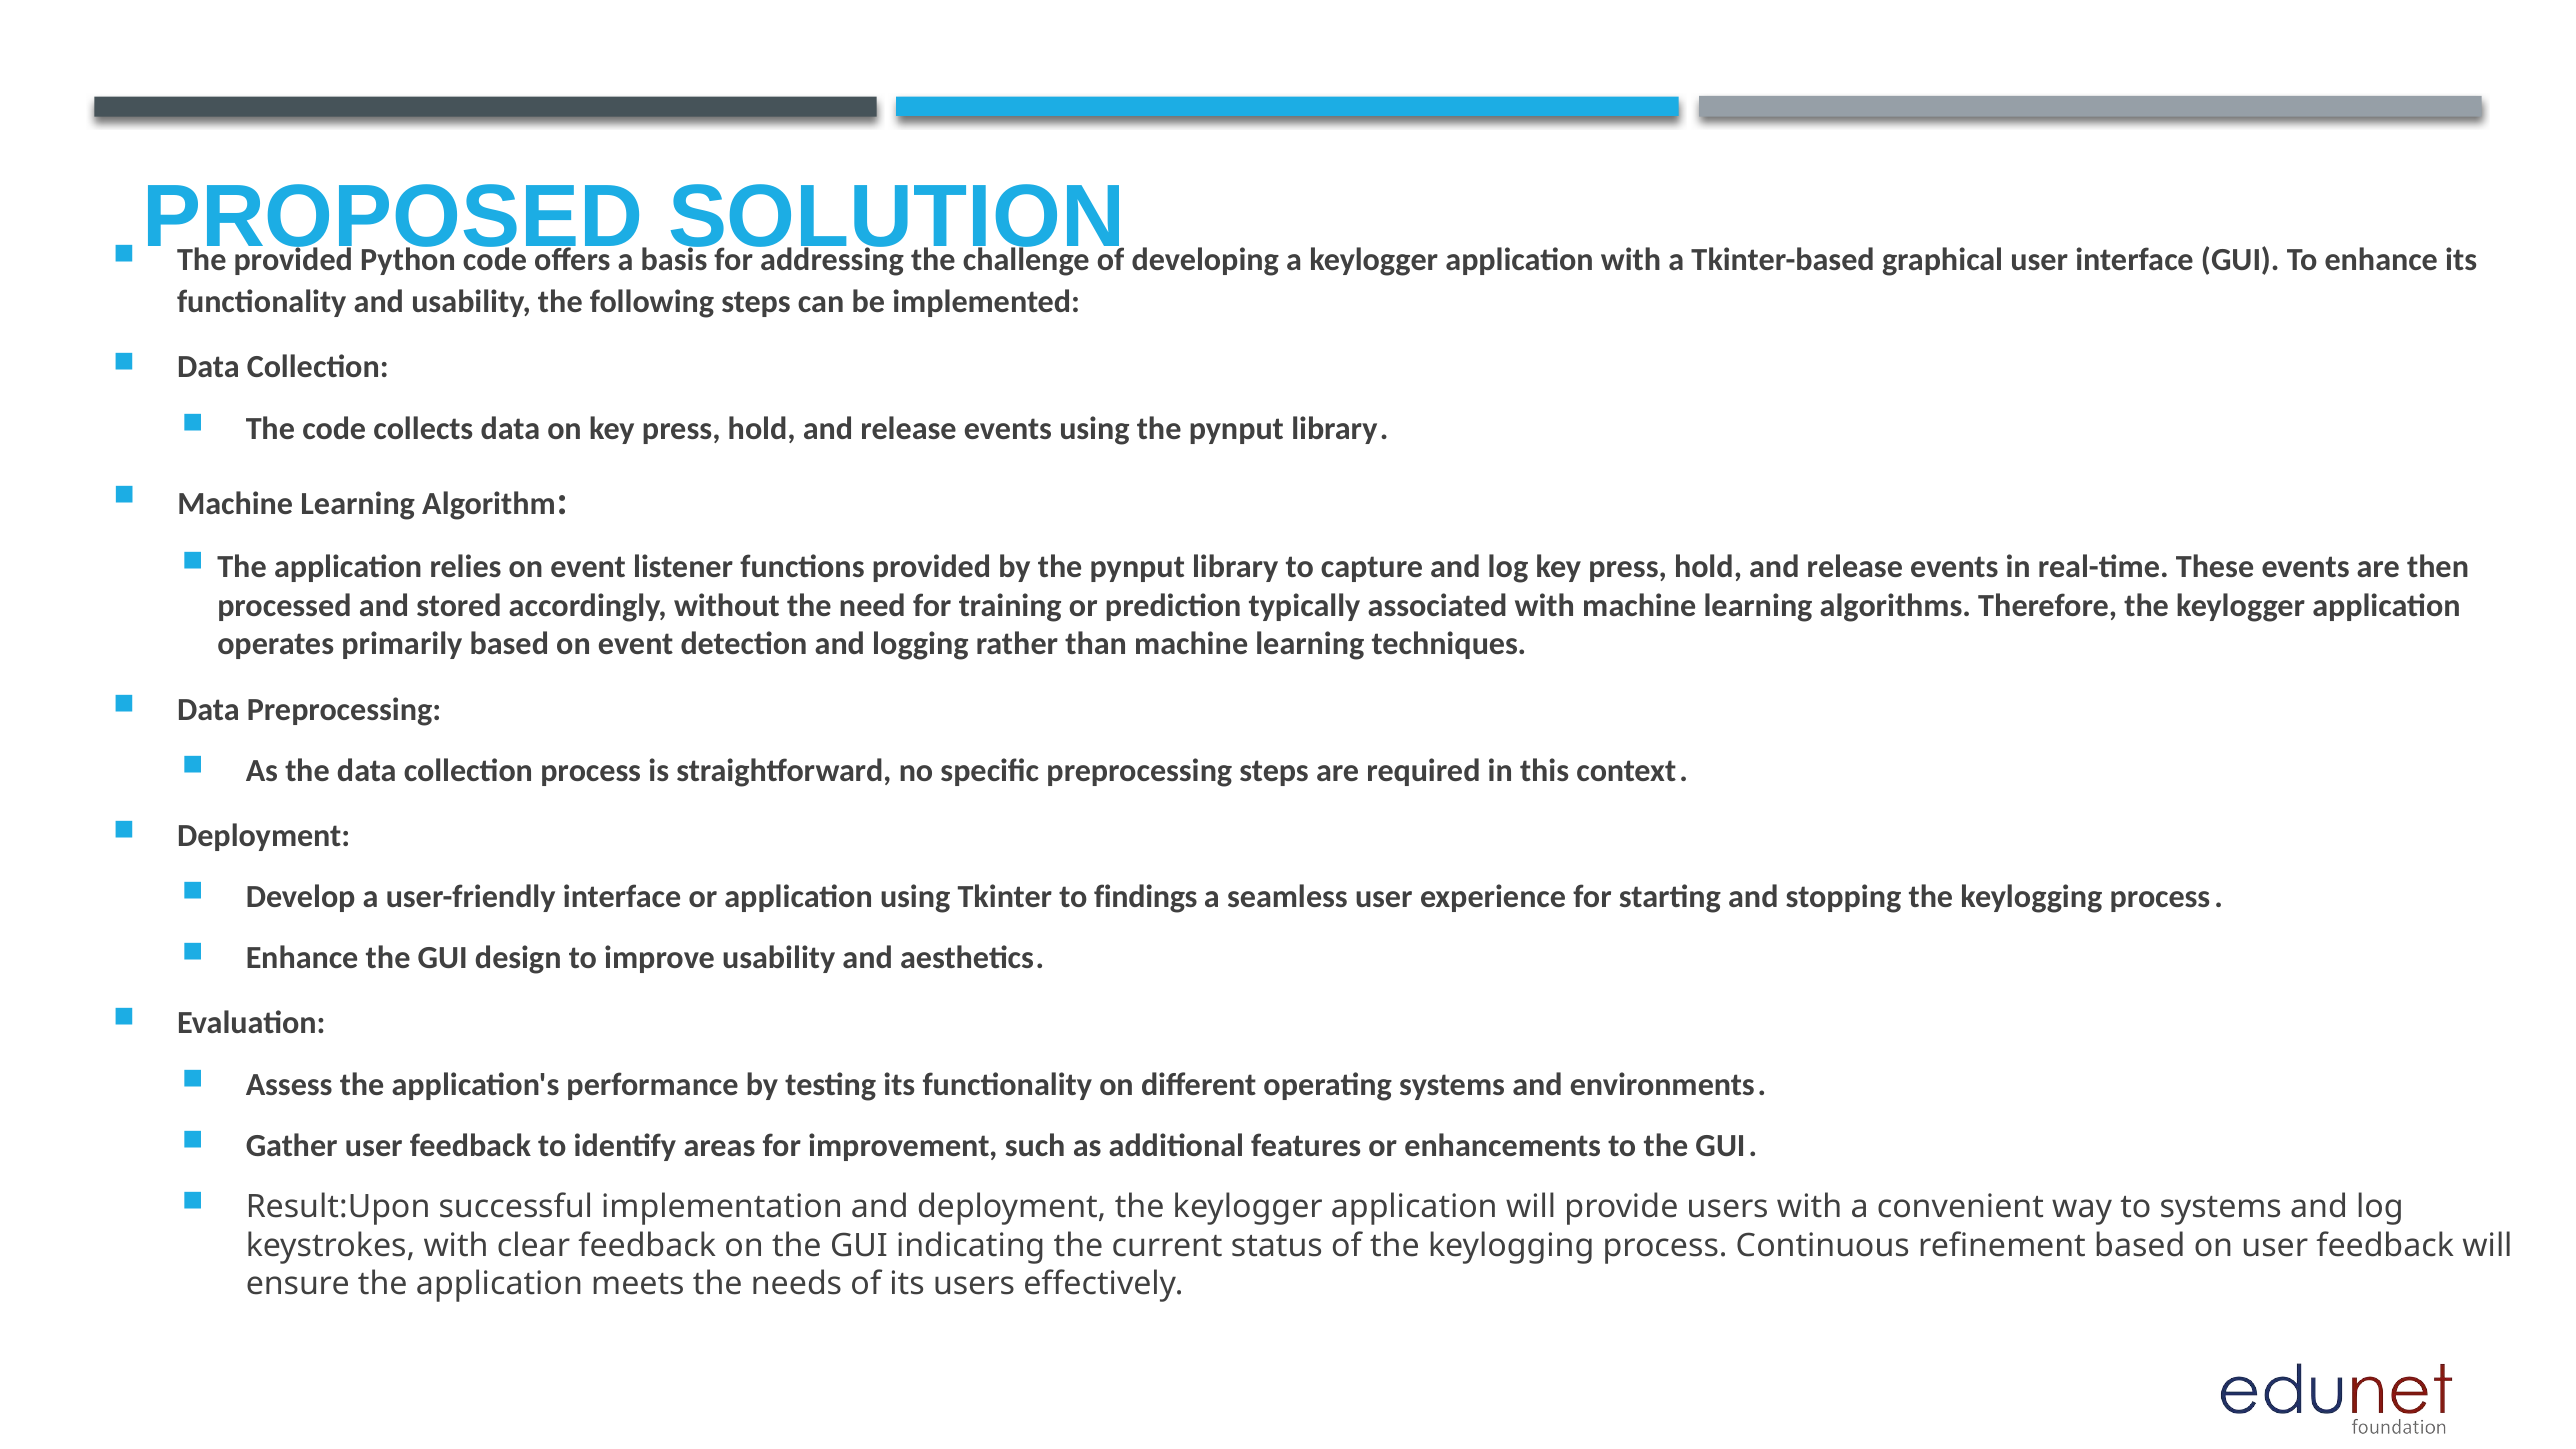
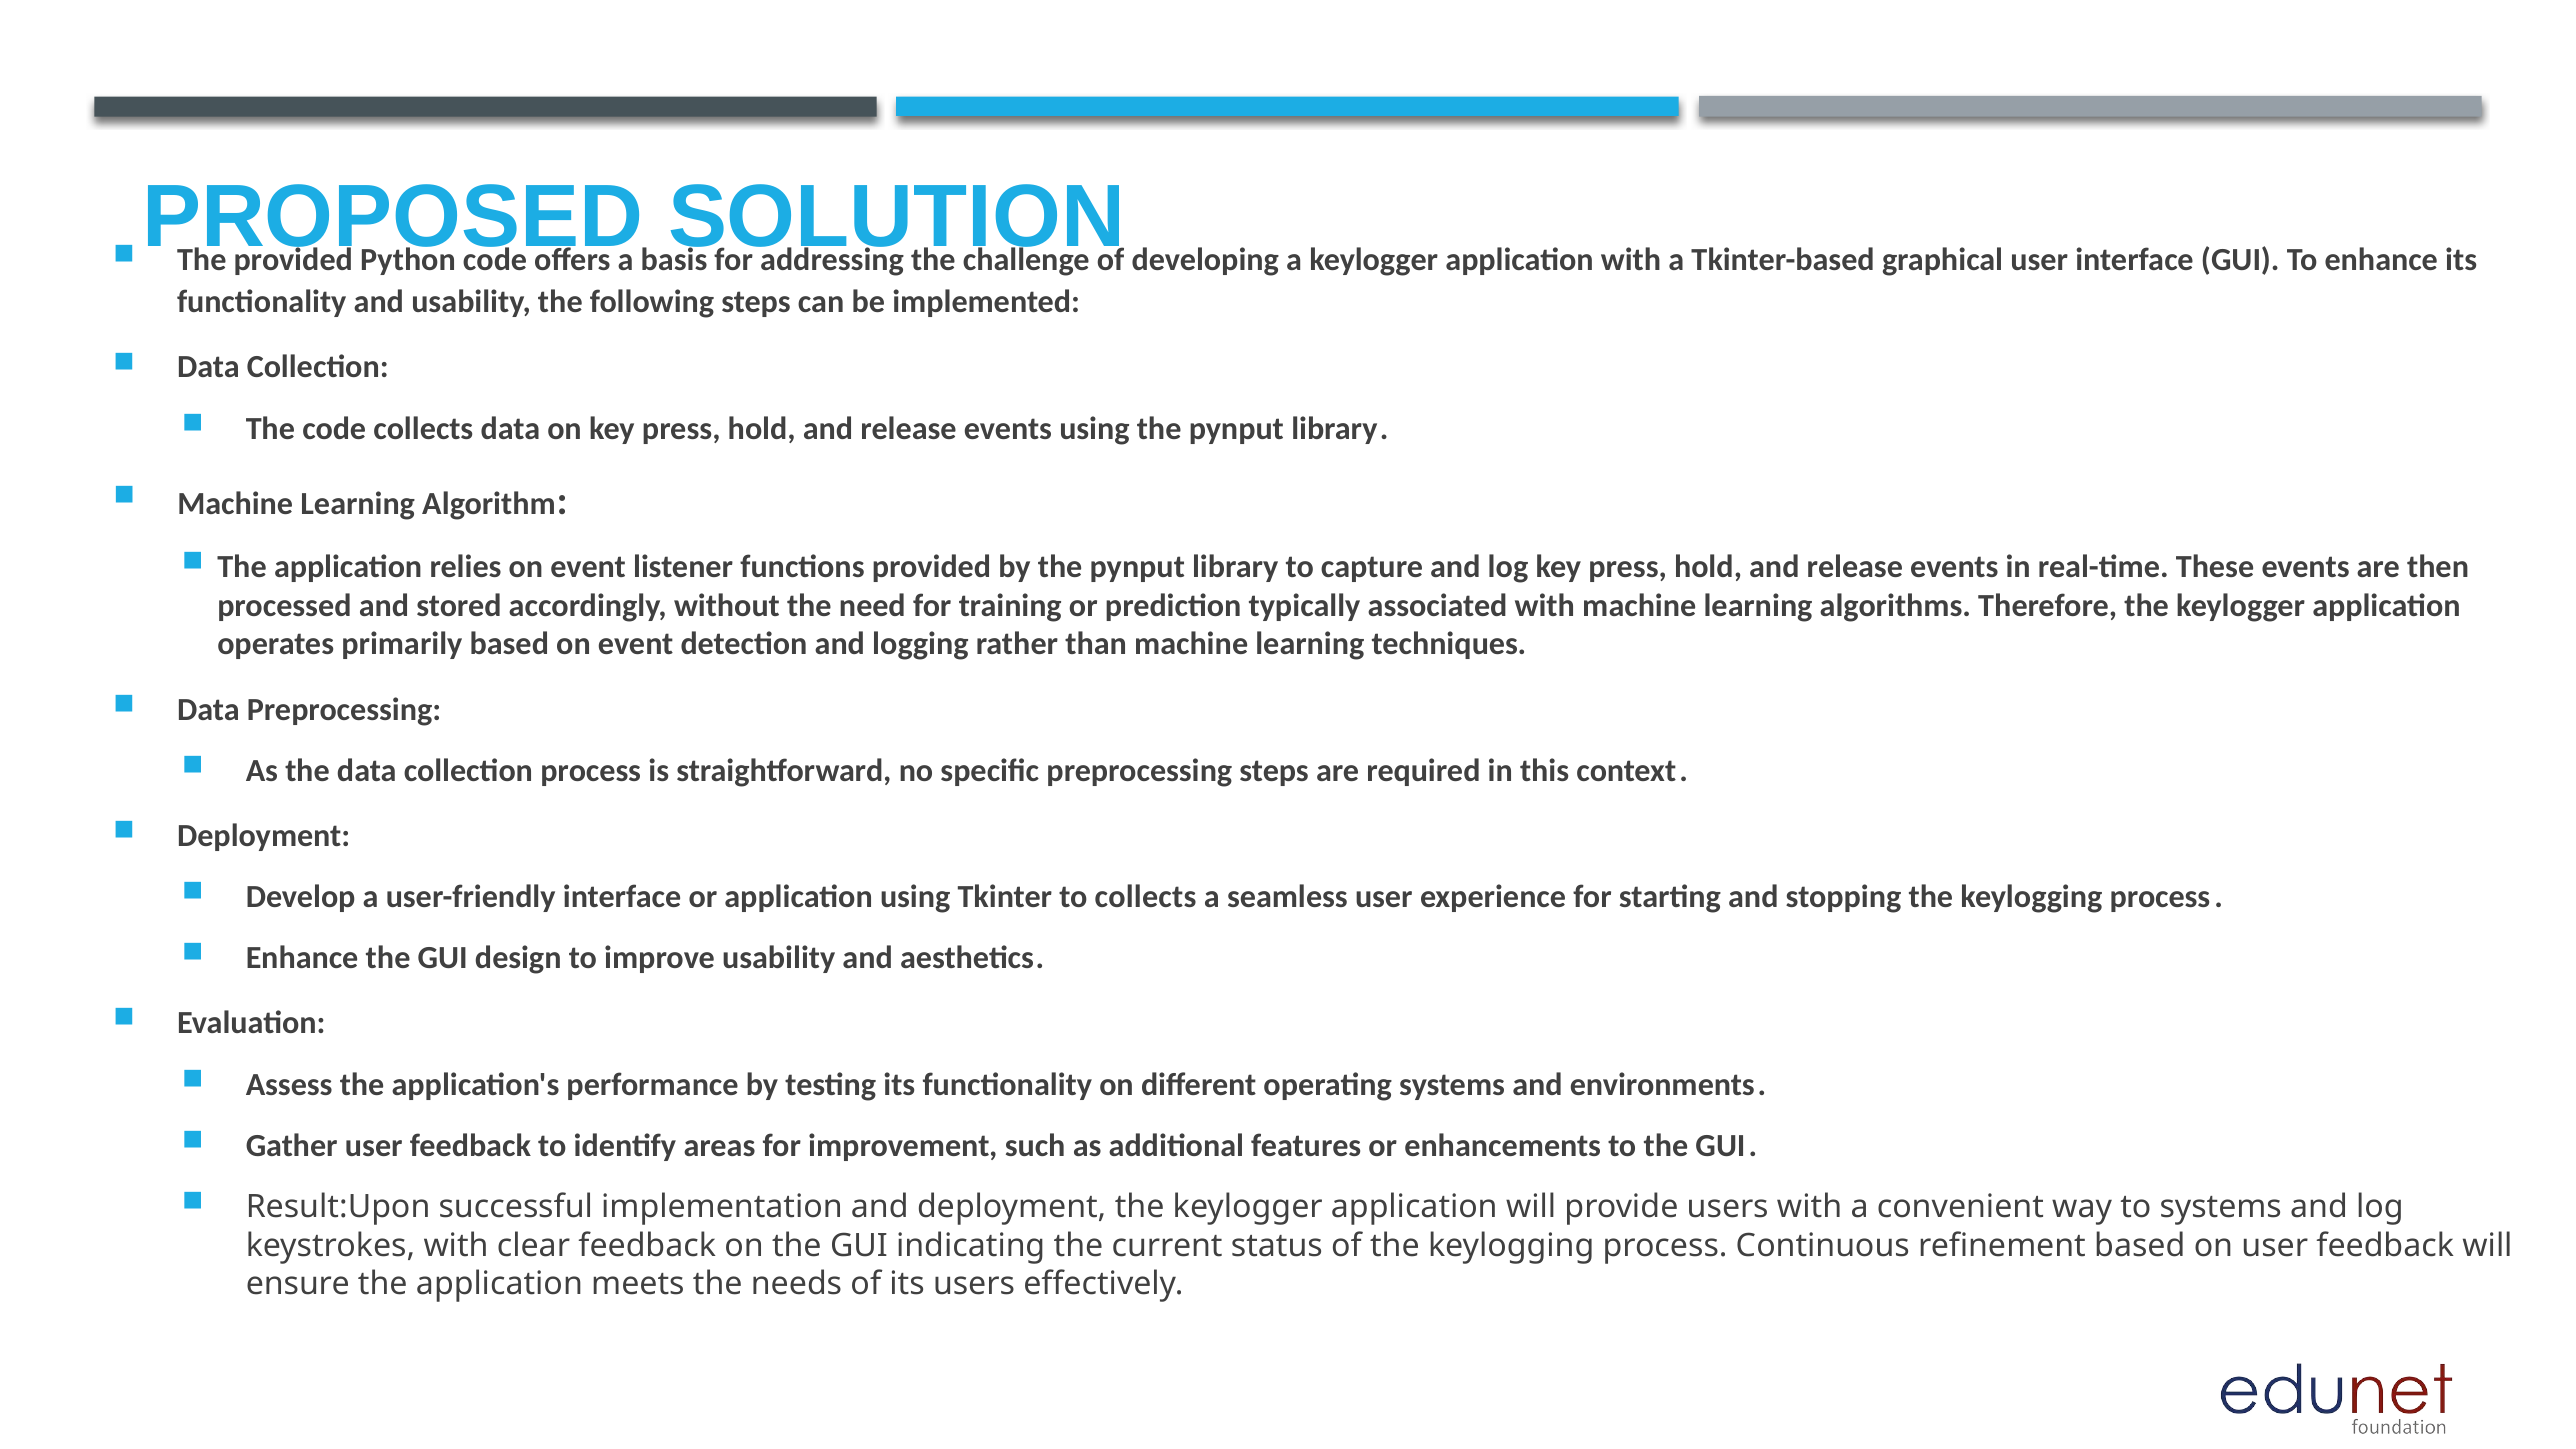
to findings: findings -> collects
